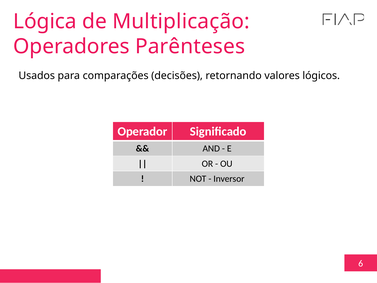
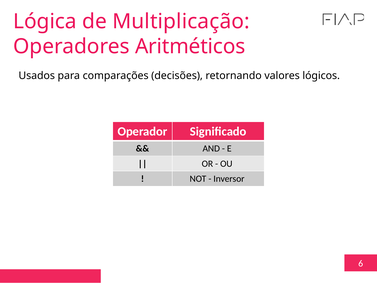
Parênteses: Parênteses -> Aritméticos
